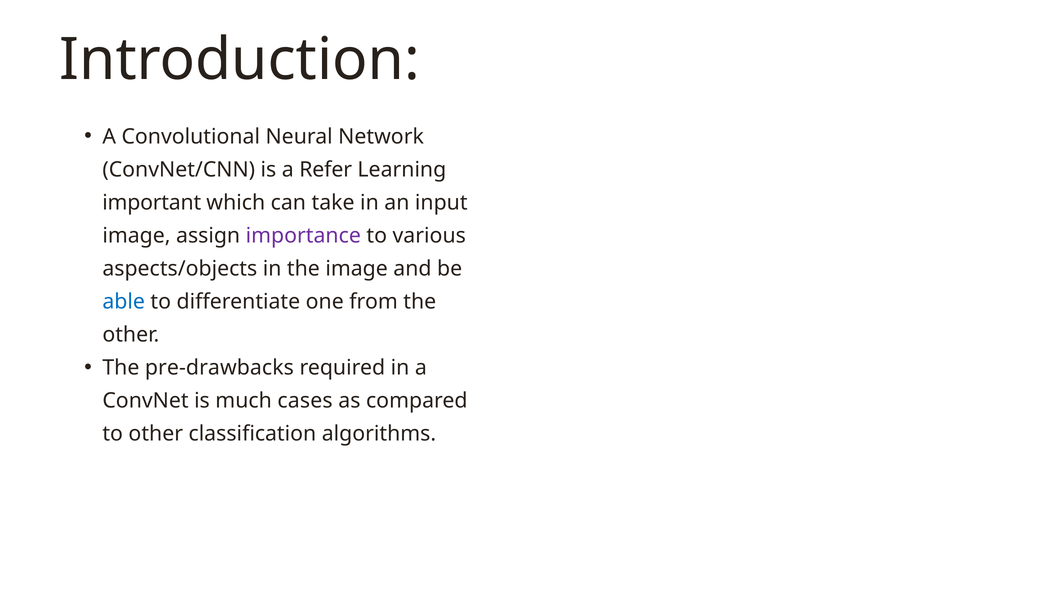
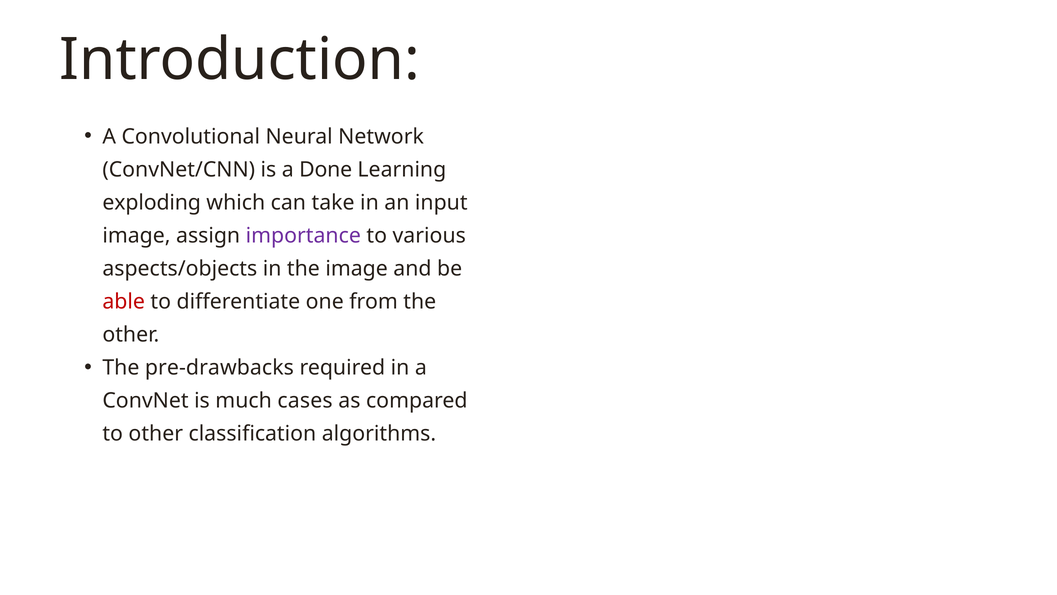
Refer: Refer -> Done
important: important -> exploding
able colour: blue -> red
